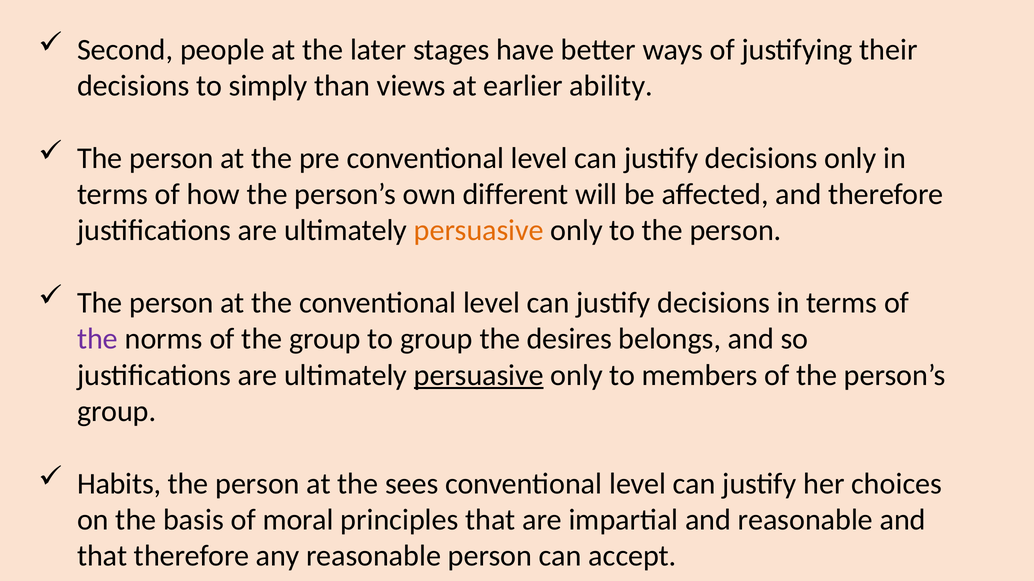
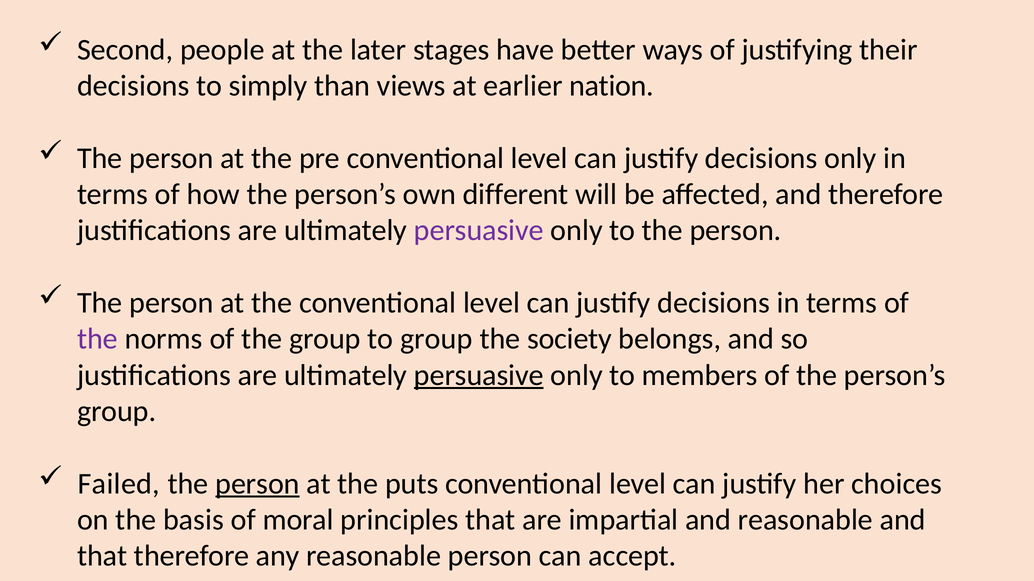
ability: ability -> nation
persuasive at (479, 231) colour: orange -> purple
desires: desires -> society
Habits: Habits -> Failed
person at (257, 484) underline: none -> present
sees: sees -> puts
